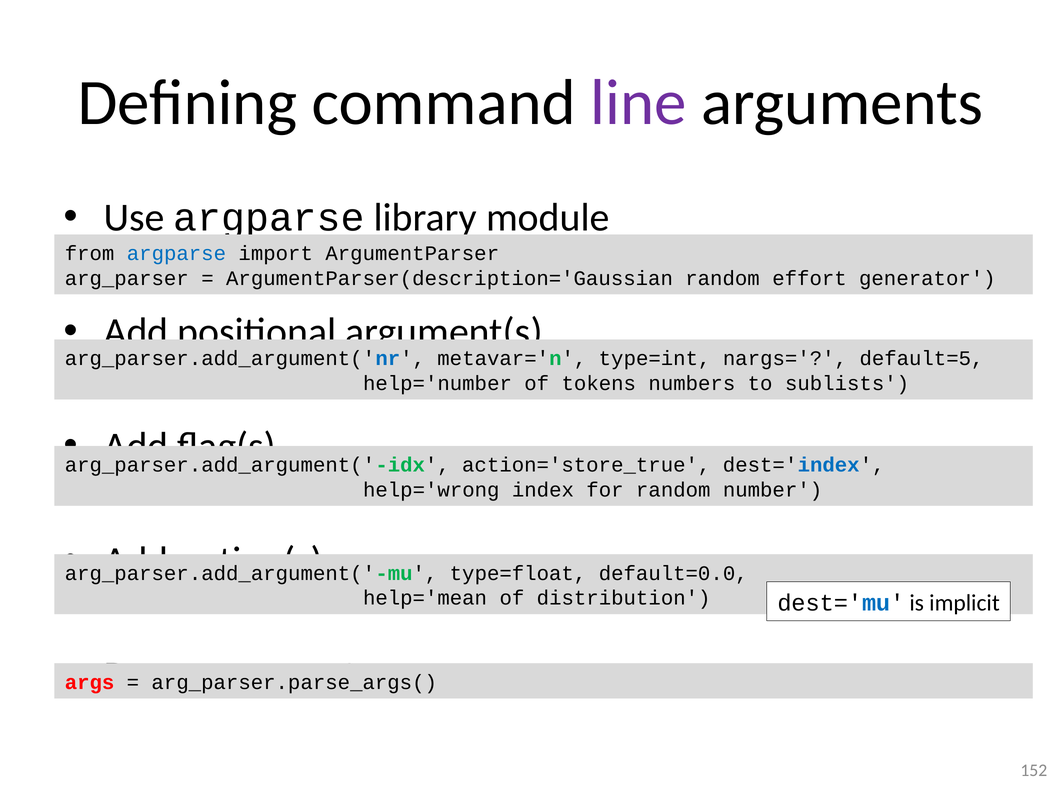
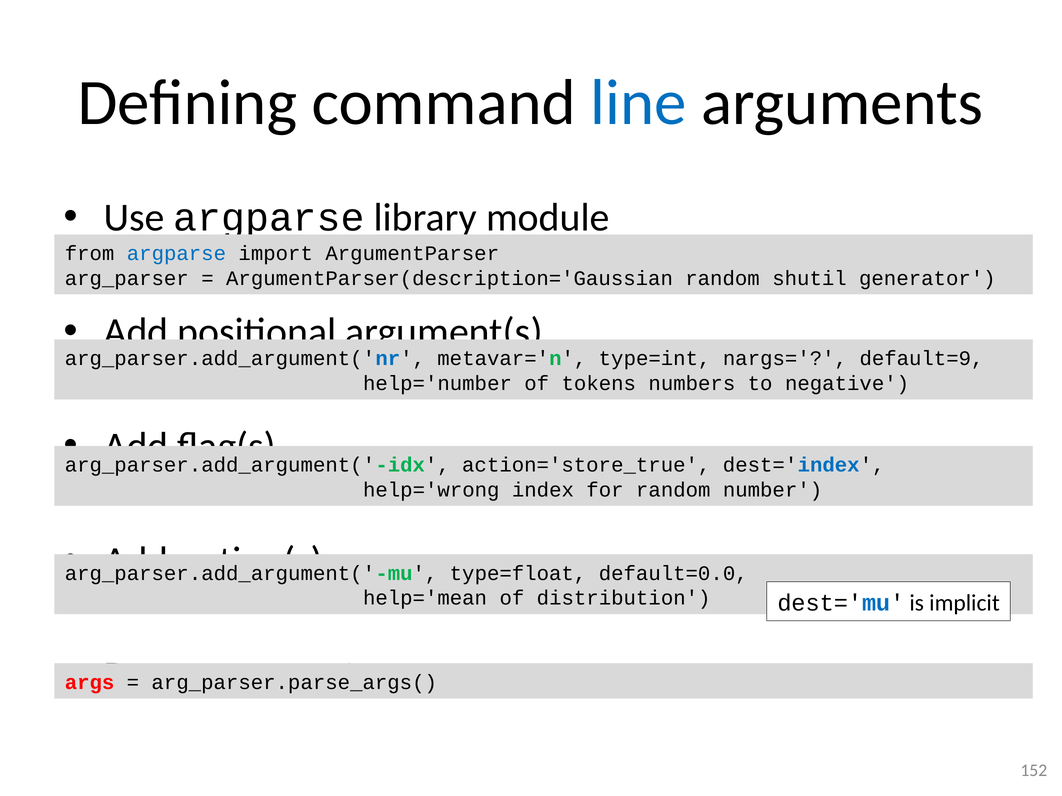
line colour: purple -> blue
effort: effort -> shutil
default=5: default=5 -> default=9
sublists: sublists -> negative
